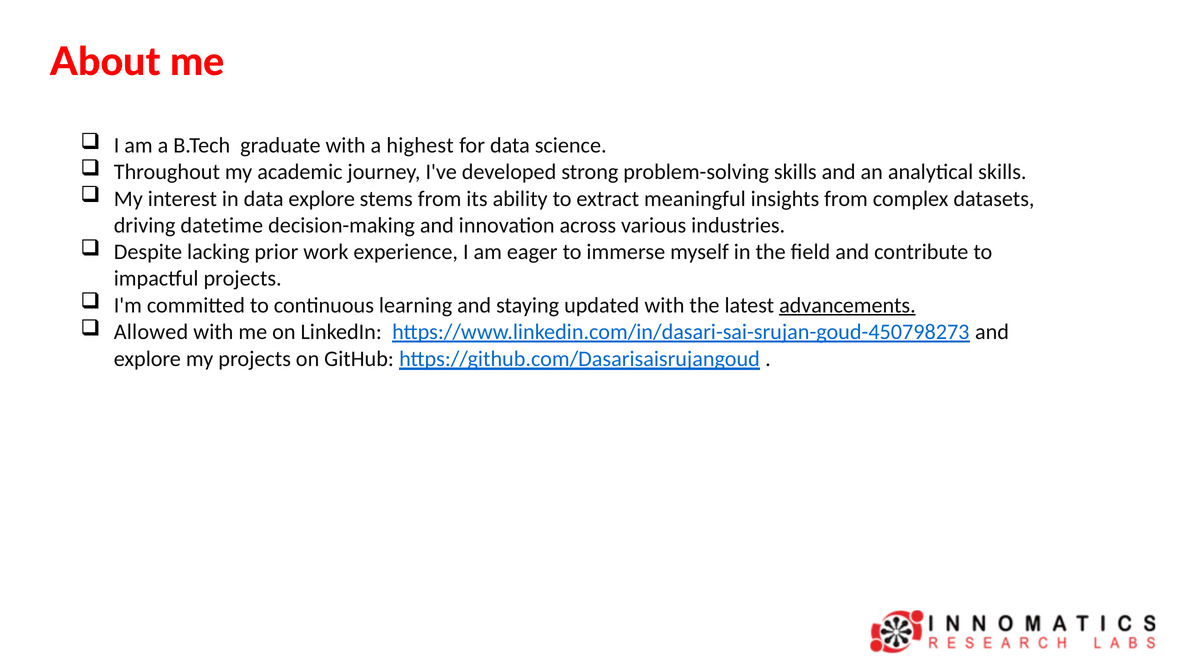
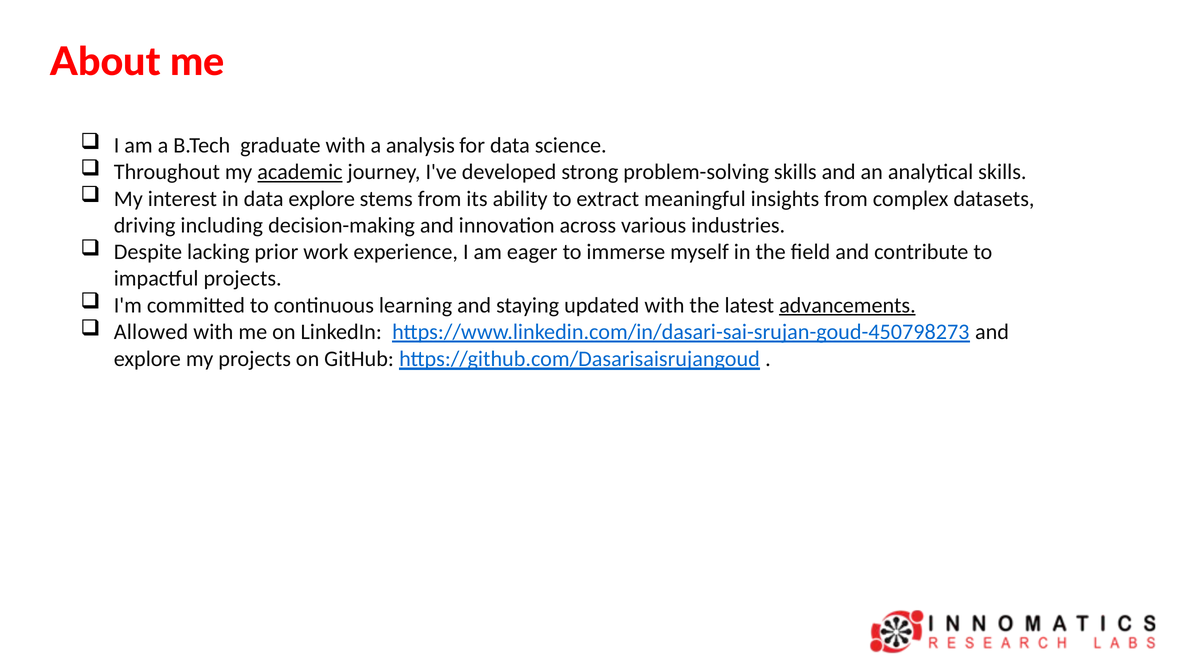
highest: highest -> analysis
academic underline: none -> present
datetime: datetime -> including
